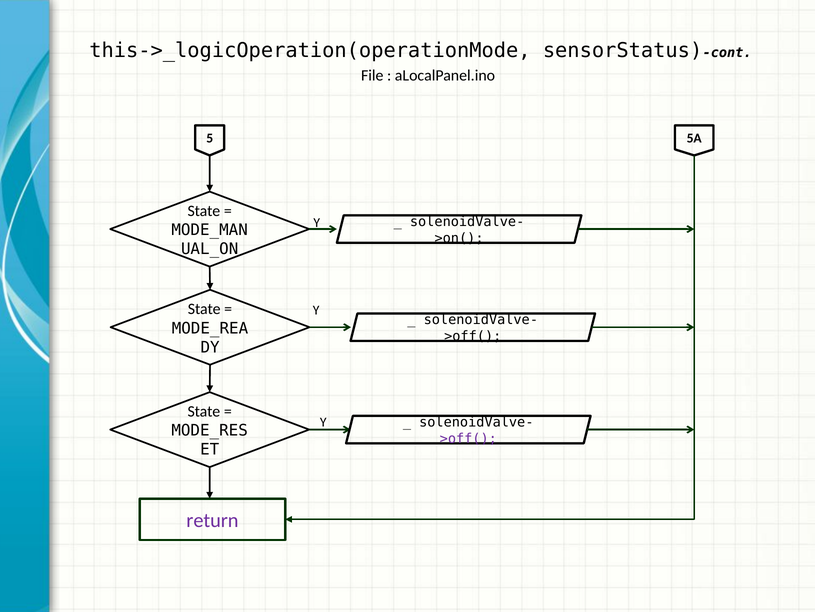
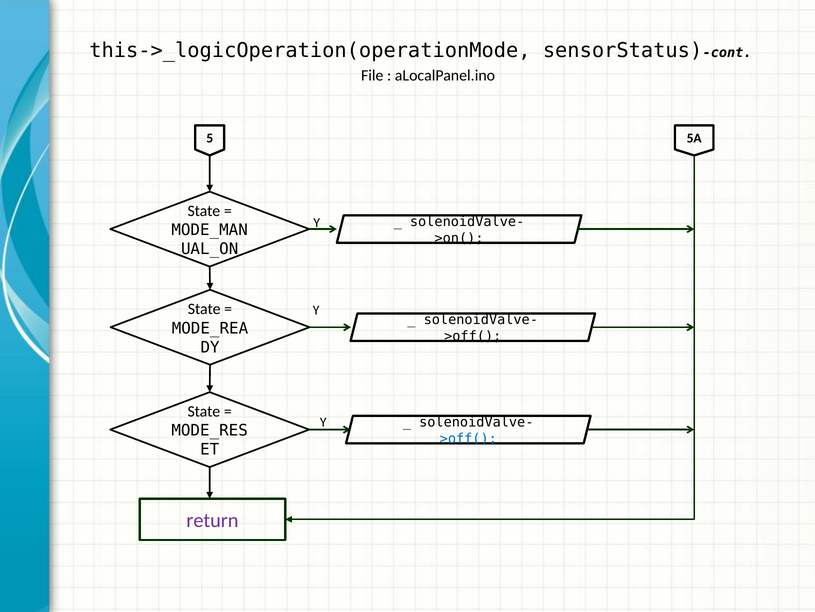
>off( at (468, 438) colour: purple -> blue
